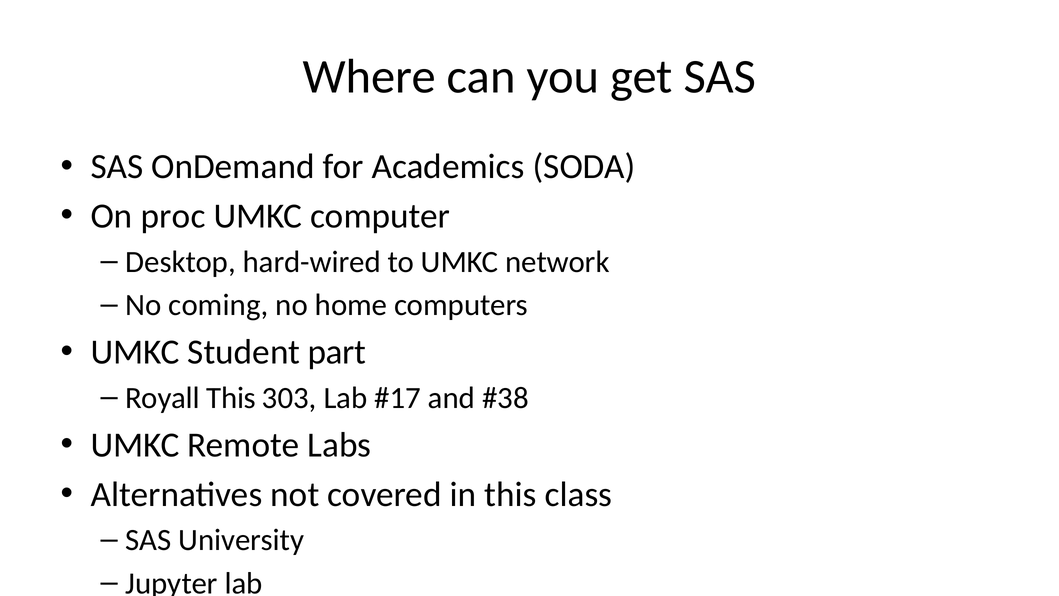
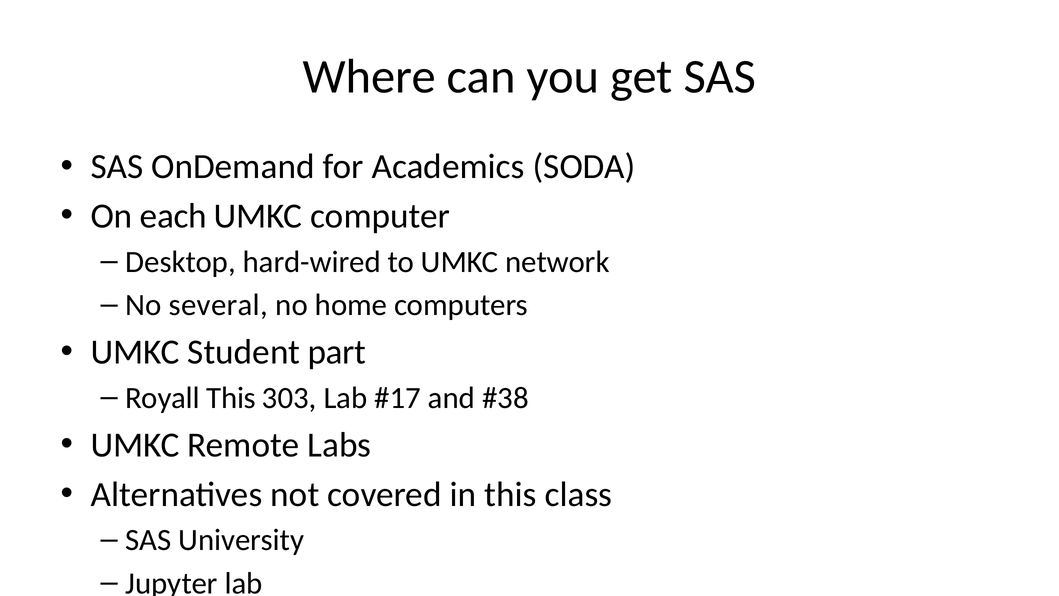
proc: proc -> each
coming: coming -> several
